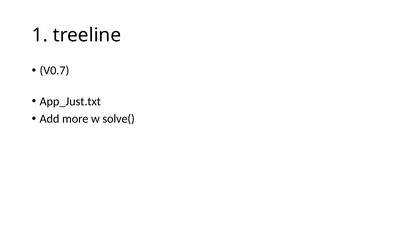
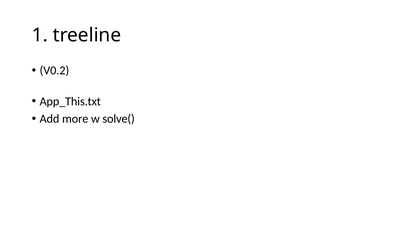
V0.7: V0.7 -> V0.2
App_Just.txt: App_Just.txt -> App_This.txt
